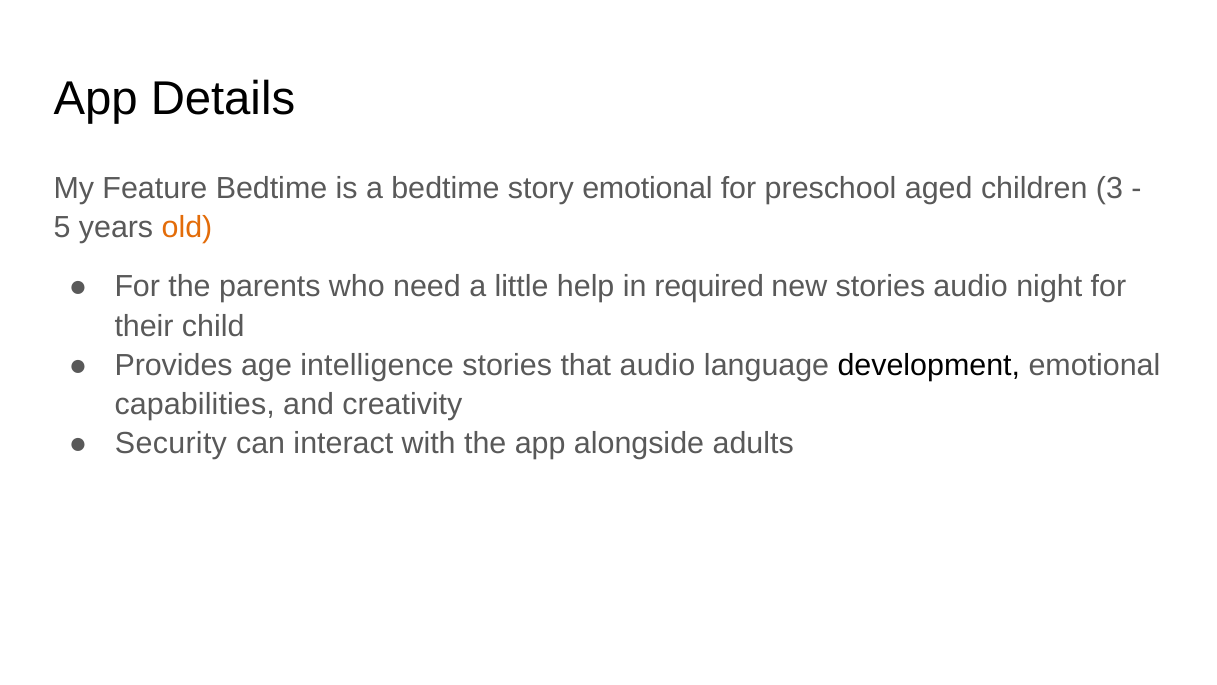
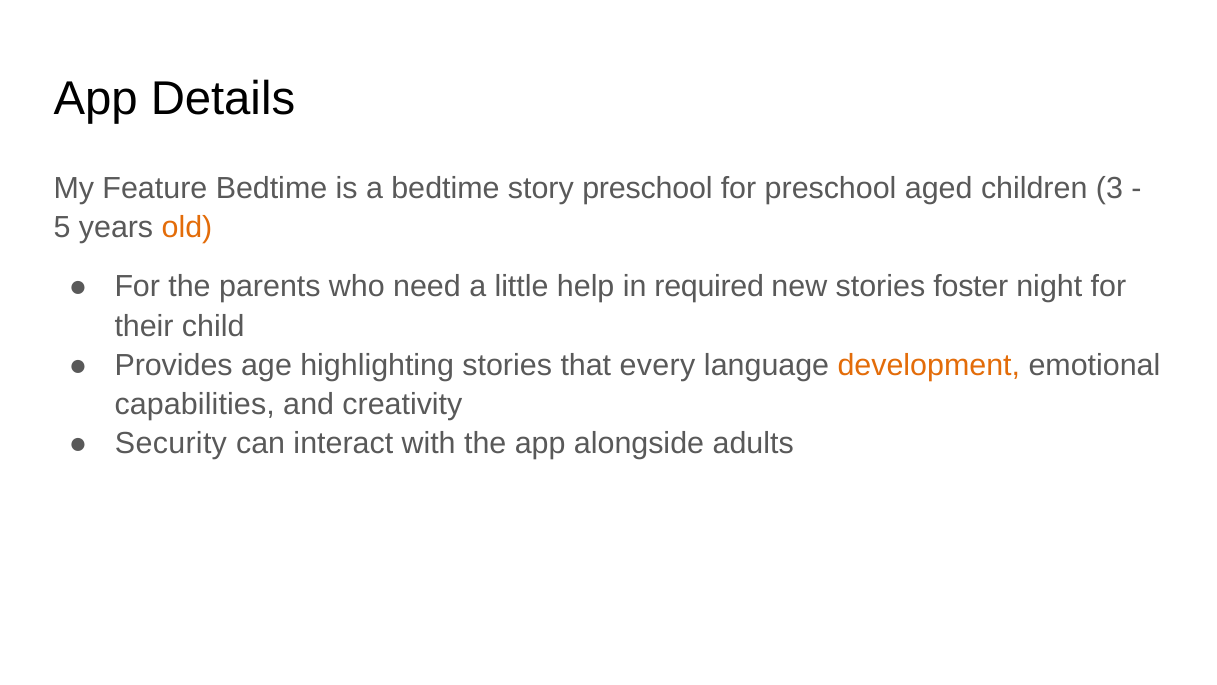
story emotional: emotional -> preschool
stories audio: audio -> foster
intelligence: intelligence -> highlighting
that audio: audio -> every
development colour: black -> orange
